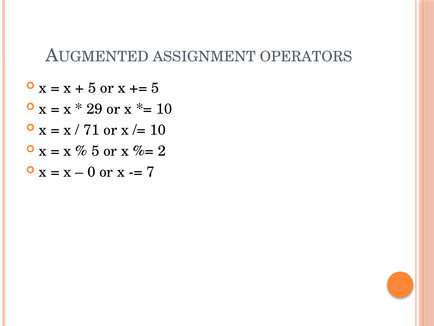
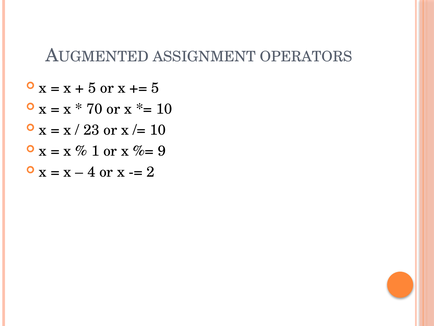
29: 29 -> 70
71: 71 -> 23
5 at (95, 151): 5 -> 1
2: 2 -> 9
0: 0 -> 4
7: 7 -> 2
